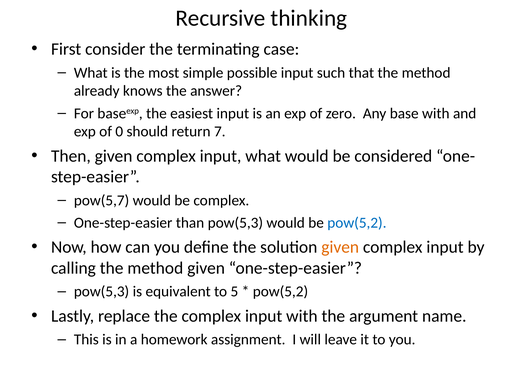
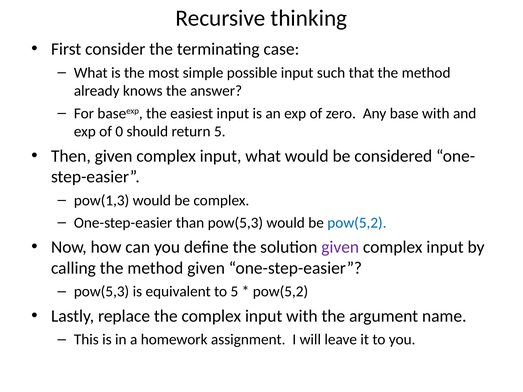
return 7: 7 -> 5
pow(5,7: pow(5,7 -> pow(1,3
given at (340, 247) colour: orange -> purple
